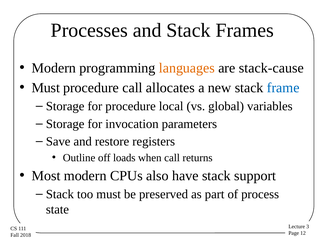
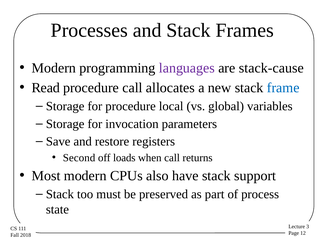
languages colour: orange -> purple
Must at (46, 88): Must -> Read
Outline: Outline -> Second
